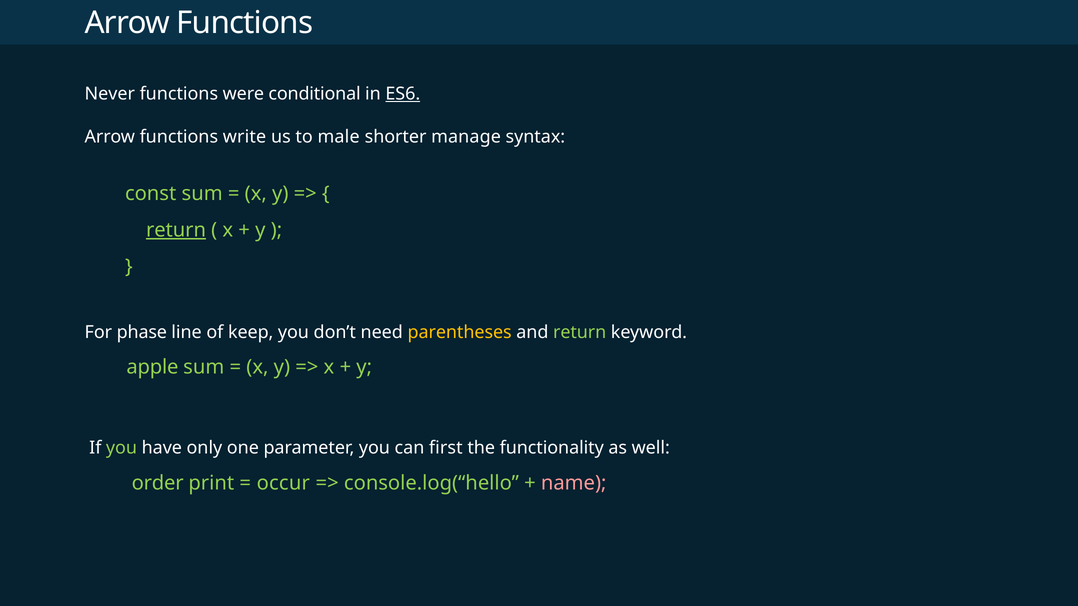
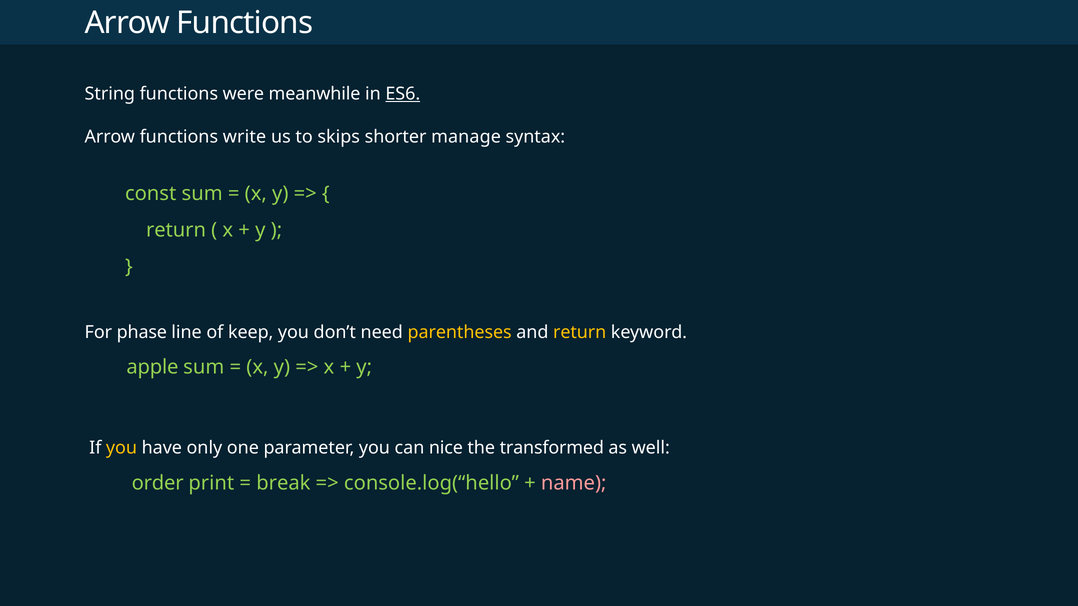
Never: Never -> String
conditional: conditional -> meanwhile
male: male -> skips
return at (176, 230) underline: present -> none
return at (580, 332) colour: light green -> yellow
you at (122, 448) colour: light green -> yellow
first: first -> nice
functionality: functionality -> transformed
occur: occur -> break
